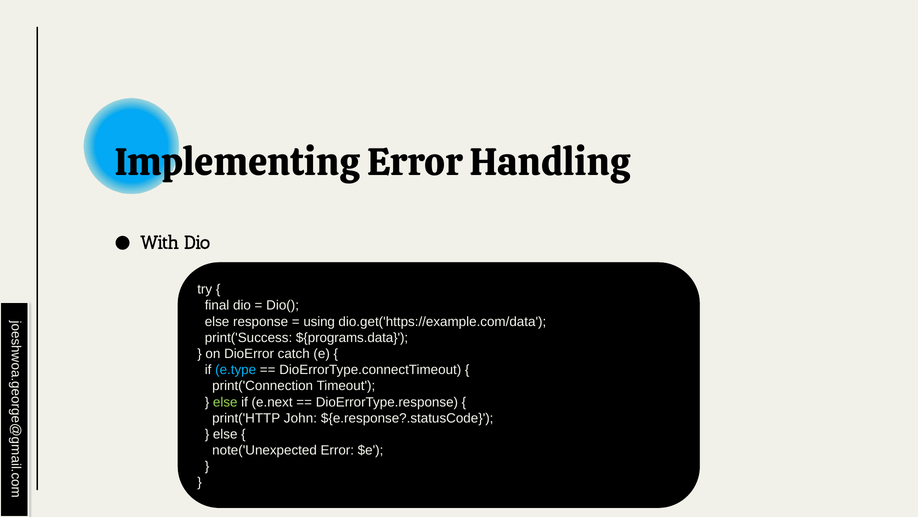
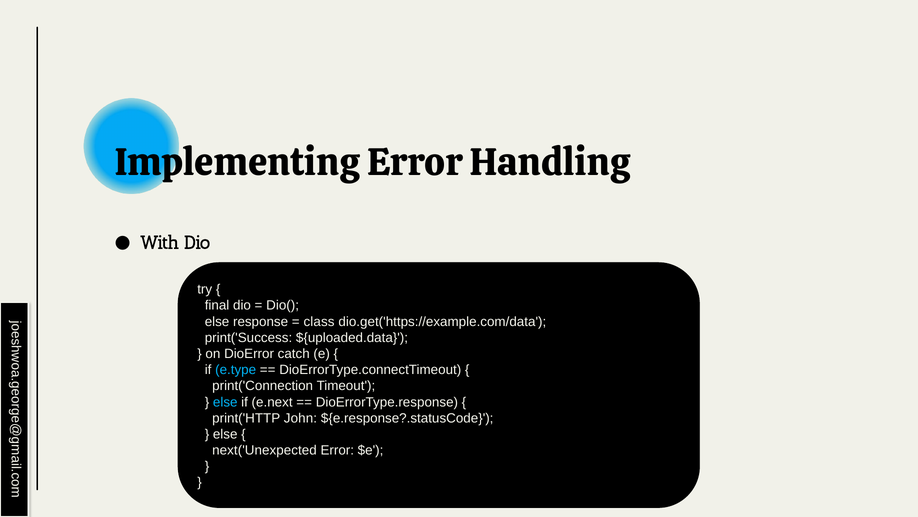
using: using -> class
${programs.data: ${programs.data -> ${uploaded.data
else at (225, 402) colour: light green -> light blue
note('Unexpected: note('Unexpected -> next('Unexpected
